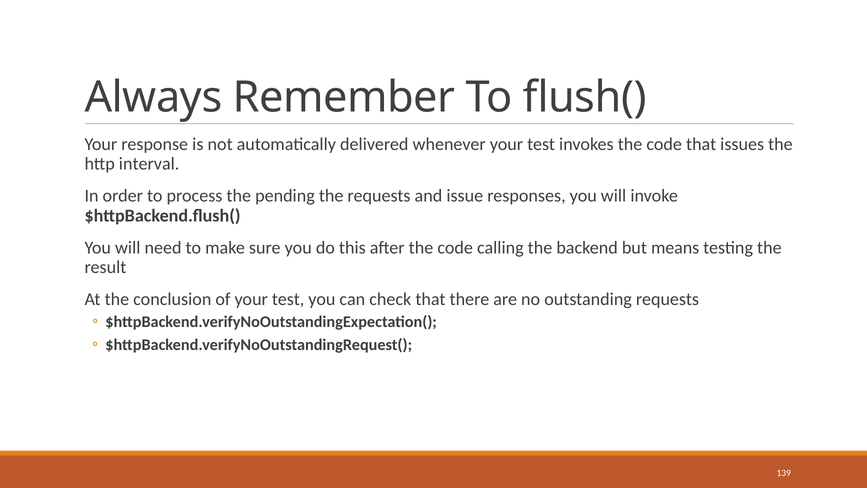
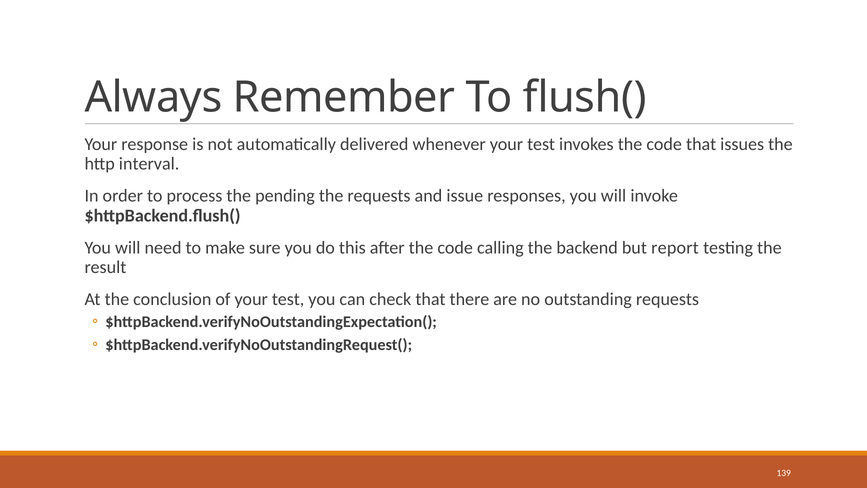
means: means -> report
